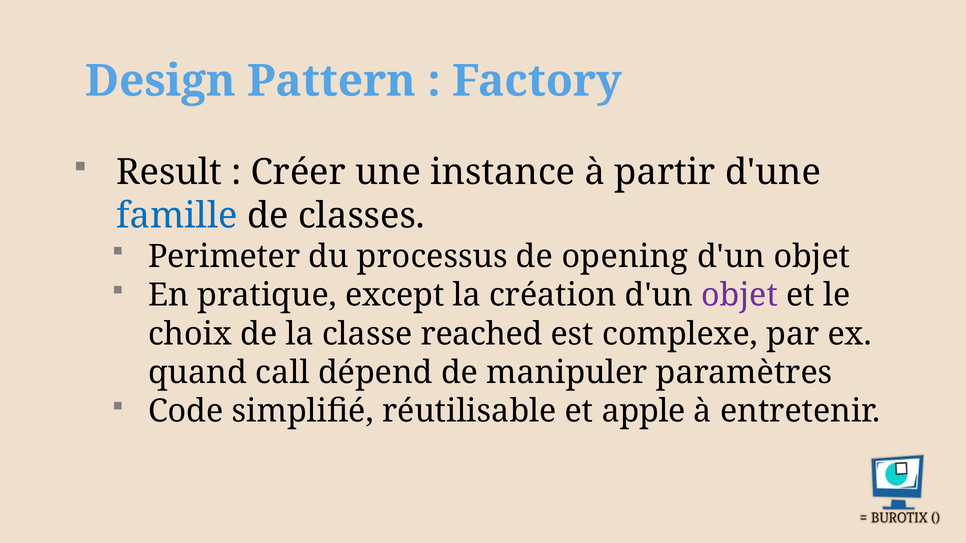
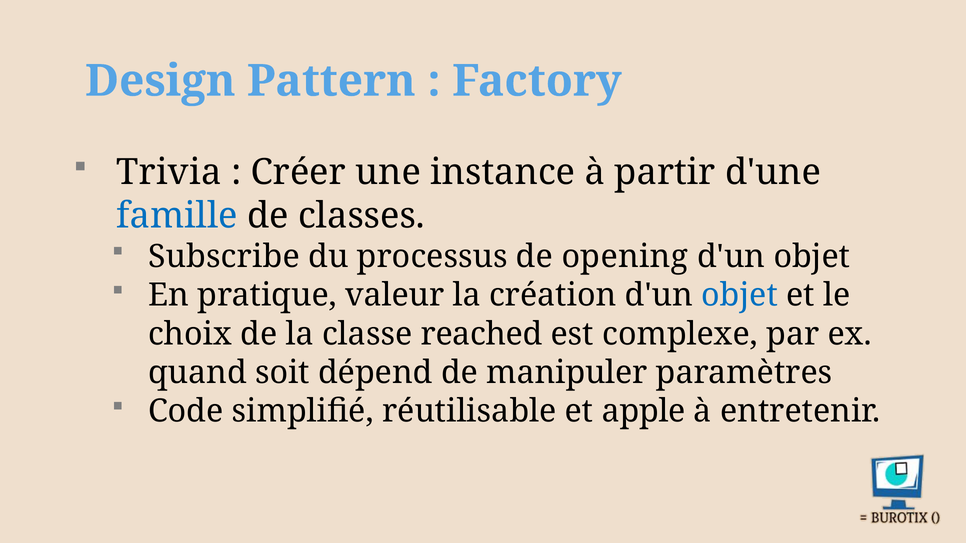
Result: Result -> Trivia
Perimeter: Perimeter -> Subscribe
except: except -> valeur
objet at (740, 295) colour: purple -> blue
call: call -> soit
